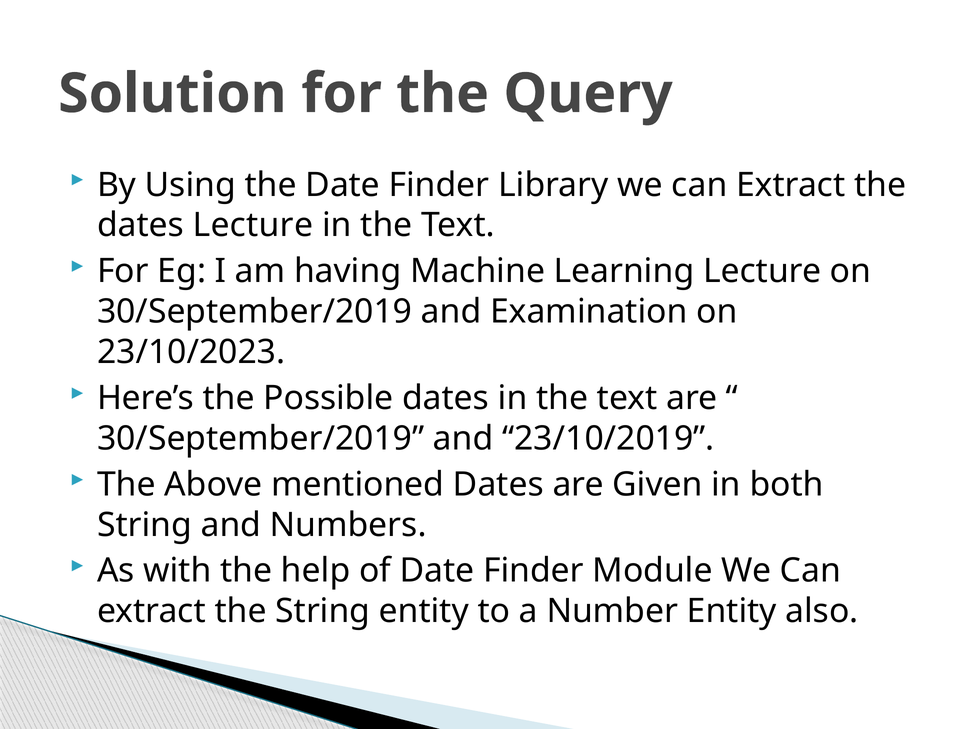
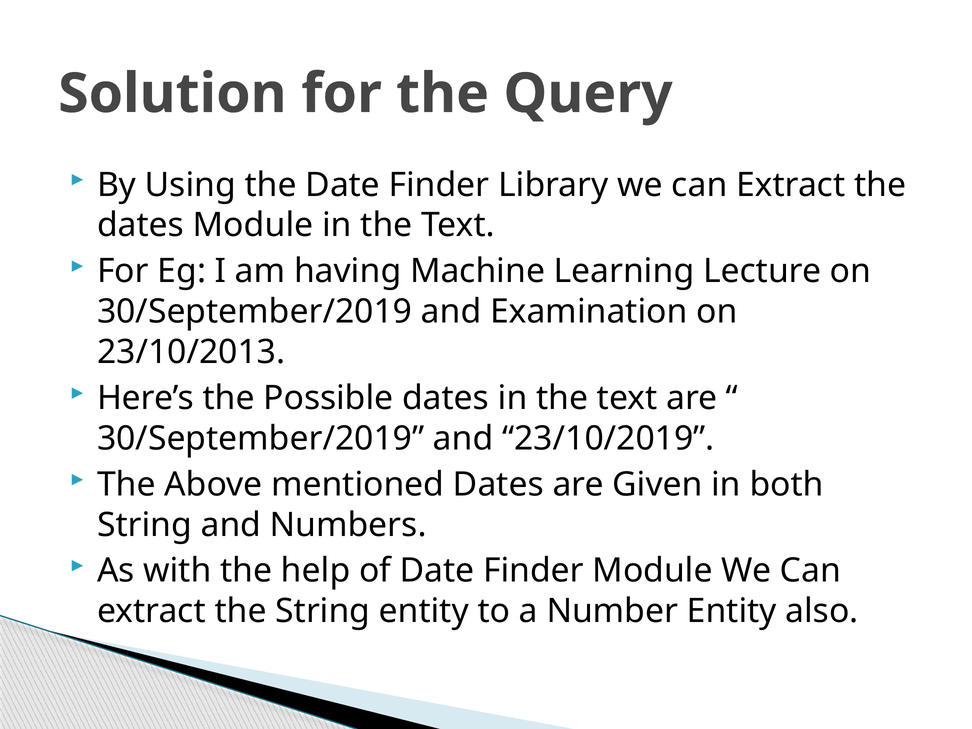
dates Lecture: Lecture -> Module
23/10/2023: 23/10/2023 -> 23/10/2013
